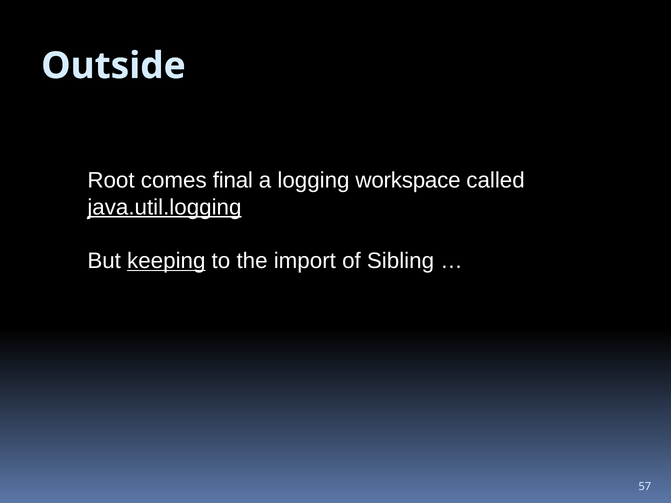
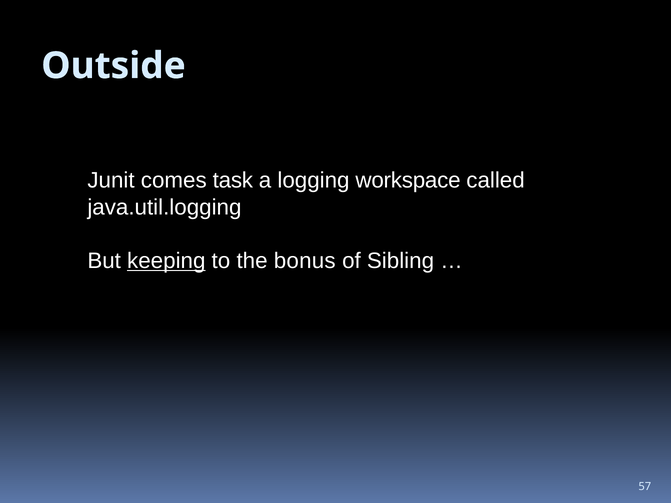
Root: Root -> Junit
final: final -> task
java.util.logging underline: present -> none
import: import -> bonus
